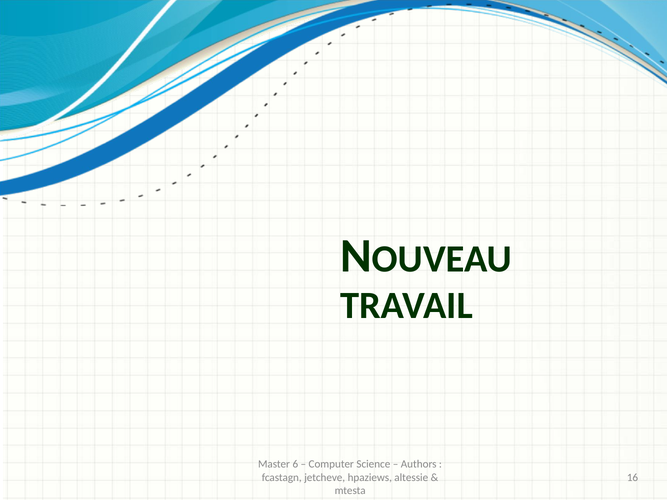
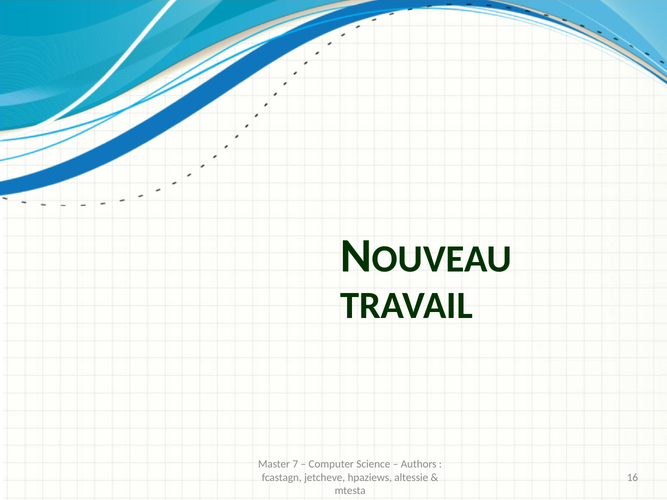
6: 6 -> 7
